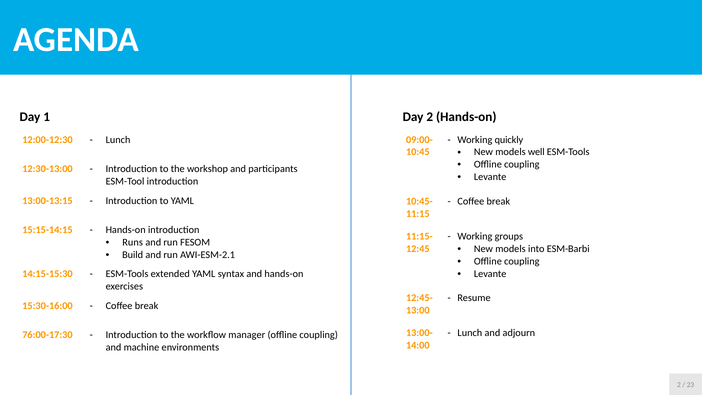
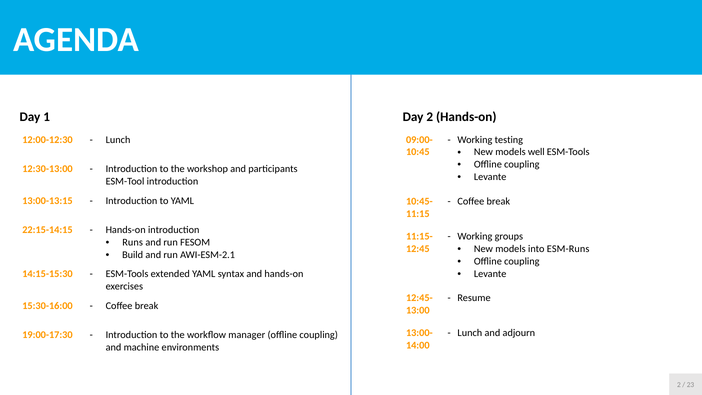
quickly: quickly -> testing
15:15-14:15: 15:15-14:15 -> 22:15-14:15
ESM-Barbi: ESM-Barbi -> ESM-Runs
76:00-17:30: 76:00-17:30 -> 19:00-17:30
